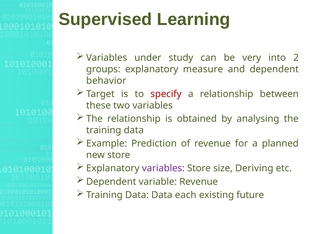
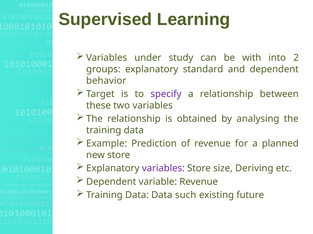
very: very -> with
measure: measure -> standard
specify colour: red -> purple
each: each -> such
